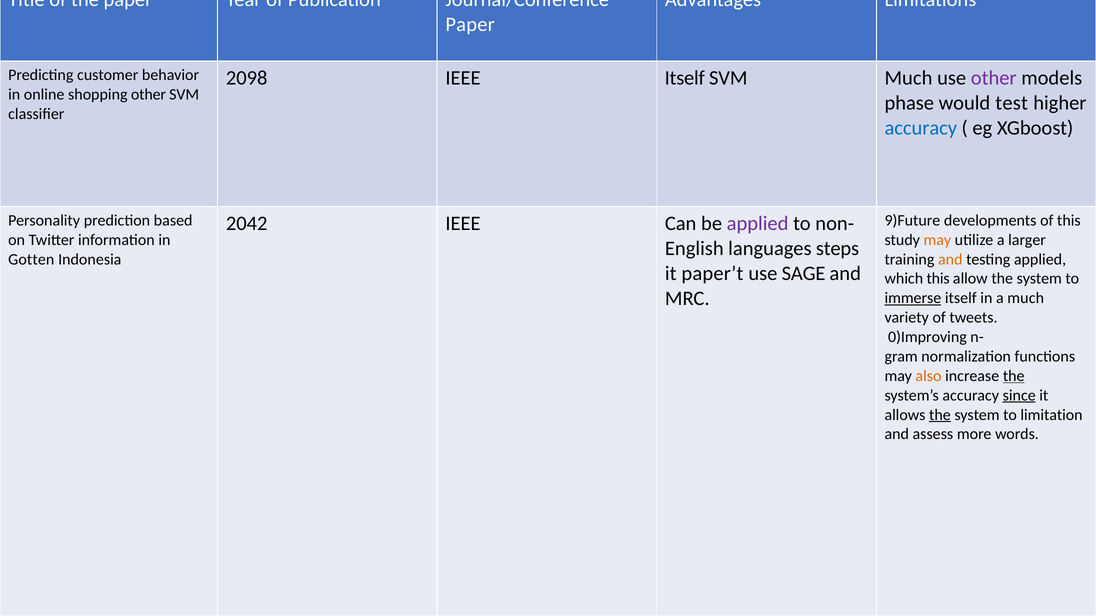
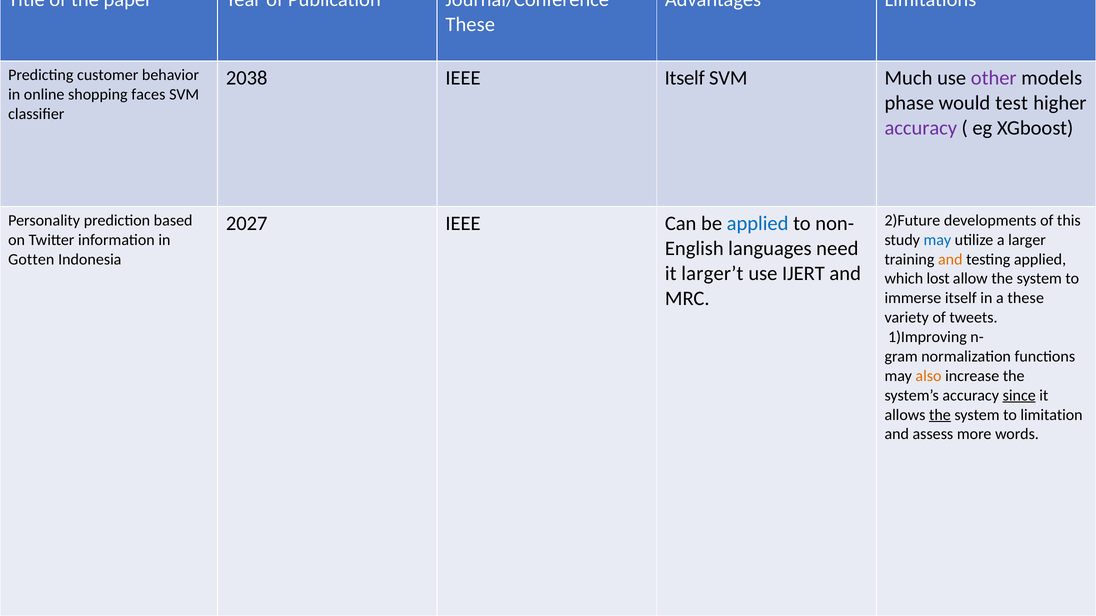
Paper at (470, 25): Paper -> These
2098: 2098 -> 2038
shopping other: other -> faces
accuracy at (921, 128) colour: blue -> purple
9)Future: 9)Future -> 2)Future
2042: 2042 -> 2027
applied at (758, 223) colour: purple -> blue
may at (937, 240) colour: orange -> blue
steps: steps -> need
paper’t: paper’t -> larger’t
SAGE: SAGE -> IJERT
which this: this -> lost
immerse underline: present -> none
a much: much -> these
0)Improving: 0)Improving -> 1)Improving
the at (1014, 376) underline: present -> none
